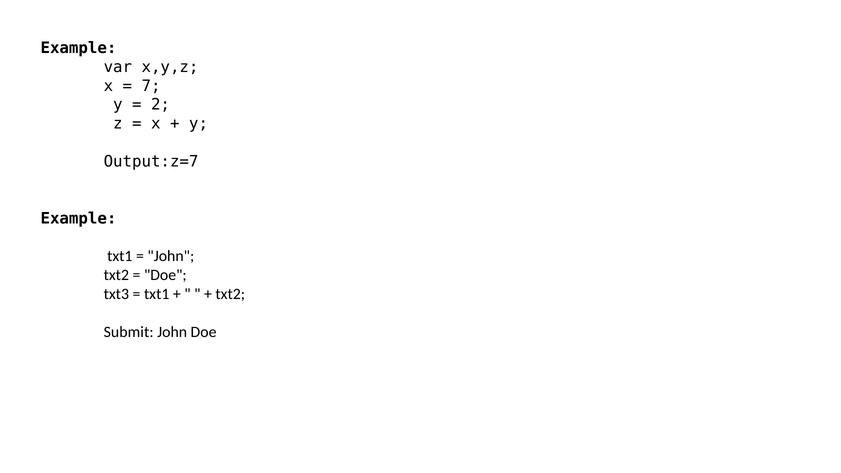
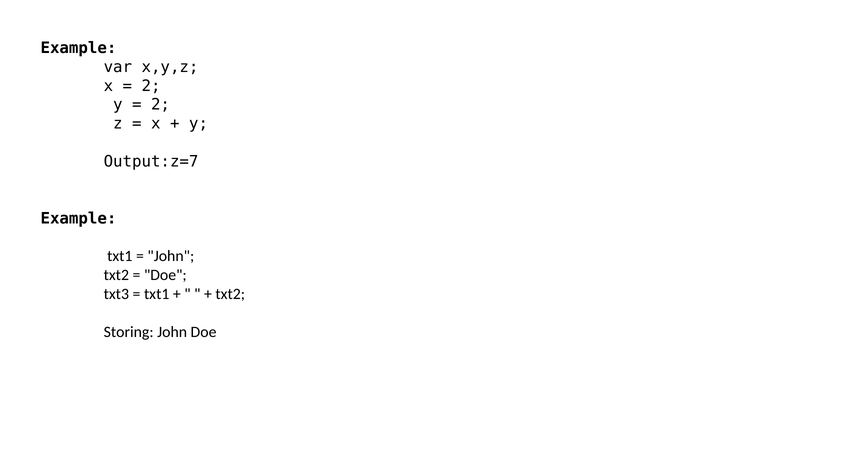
7 at (151, 86): 7 -> 2
Submit: Submit -> Storing
